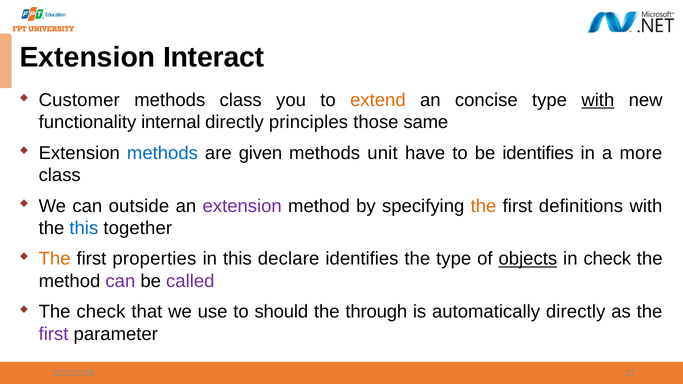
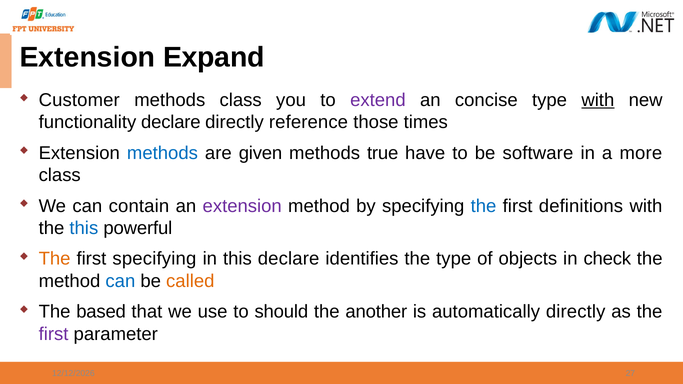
Interact: Interact -> Expand
extend colour: orange -> purple
functionality internal: internal -> declare
principles: principles -> reference
same: same -> times
unit: unit -> true
be identifies: identifies -> software
outside: outside -> contain
the at (484, 206) colour: orange -> blue
together: together -> powerful
first properties: properties -> specifying
objects underline: present -> none
can at (120, 281) colour: purple -> blue
called colour: purple -> orange
The check: check -> based
through: through -> another
